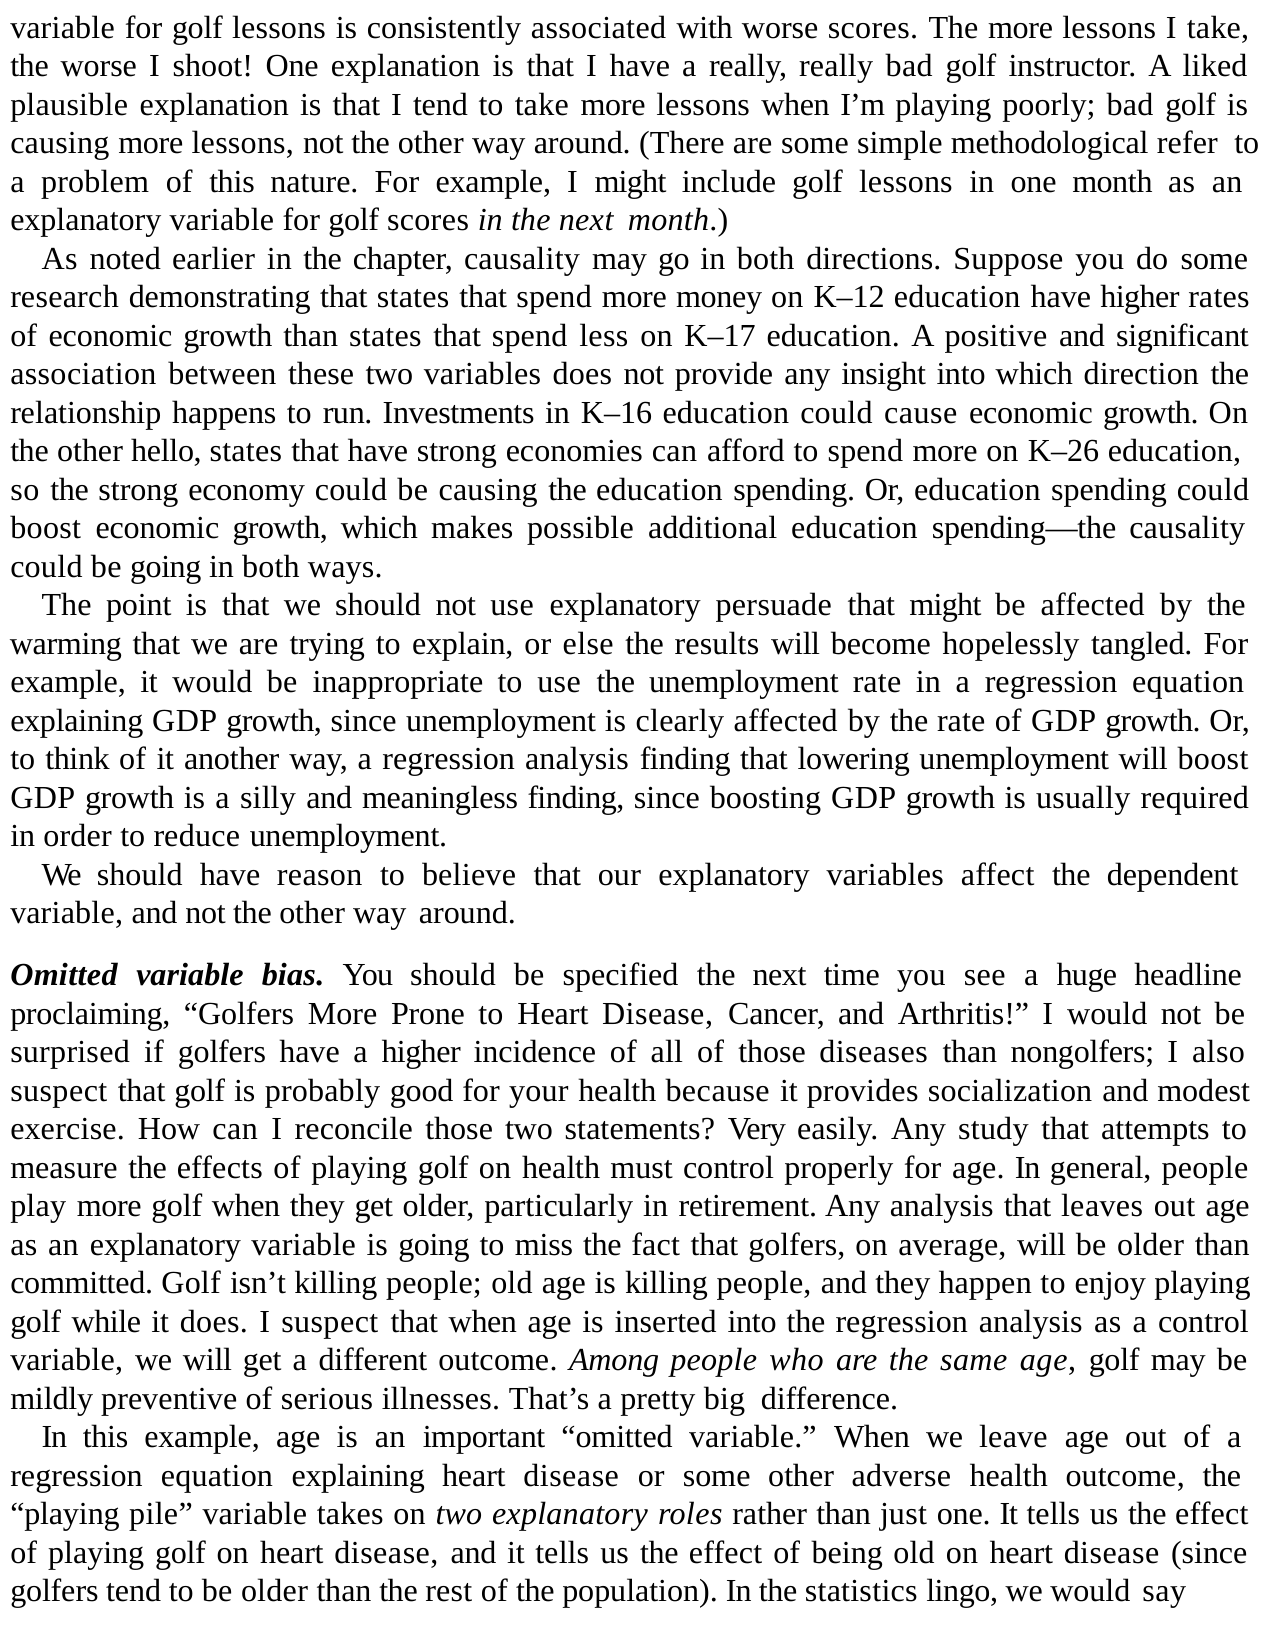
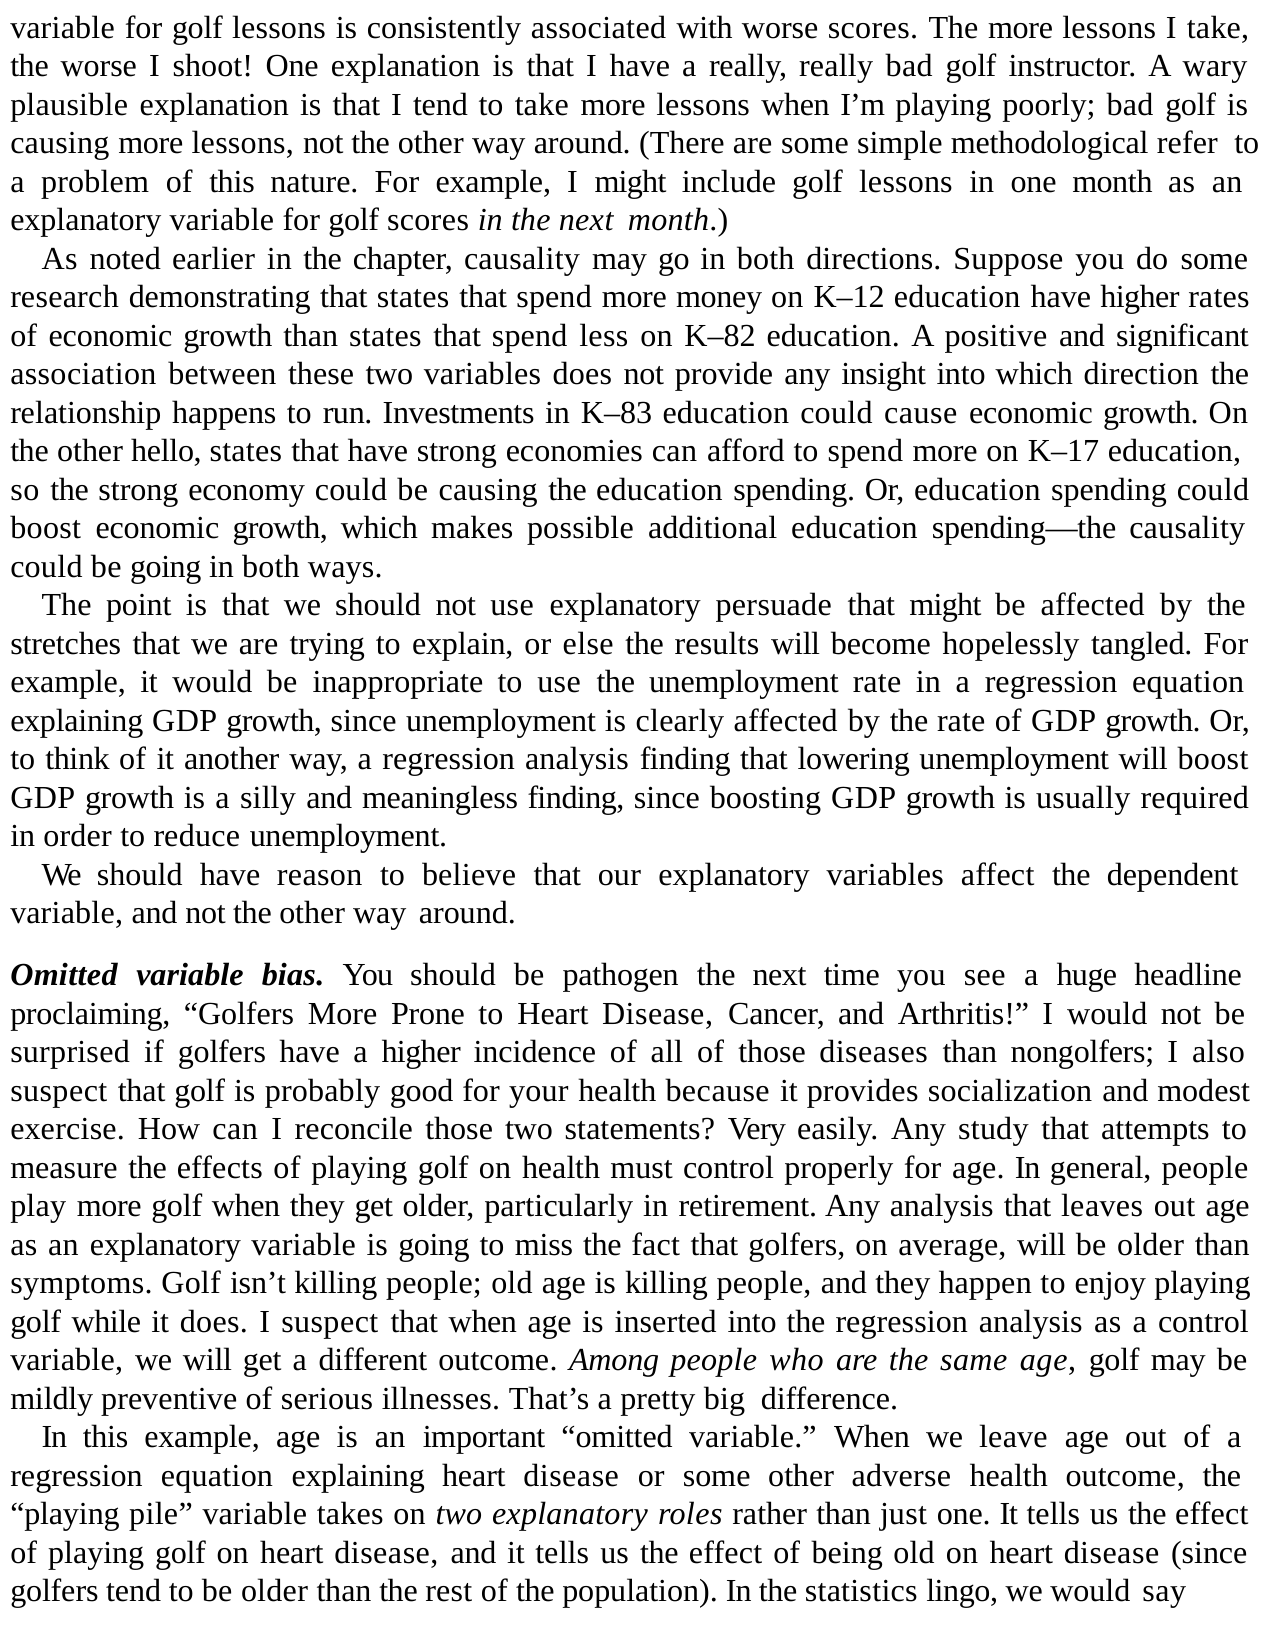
liked: liked -> wary
K–17: K–17 -> K–82
K–16: K–16 -> K–83
K–26: K–26 -> K–17
warming: warming -> stretches
specified: specified -> pathogen
committed: committed -> symptoms
